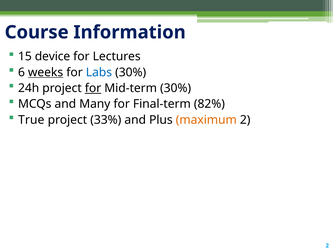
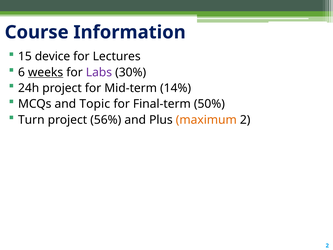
Labs colour: blue -> purple
for at (93, 88) underline: present -> none
Mid-term 30%: 30% -> 14%
Many: Many -> Topic
82%: 82% -> 50%
True: True -> Turn
33%: 33% -> 56%
